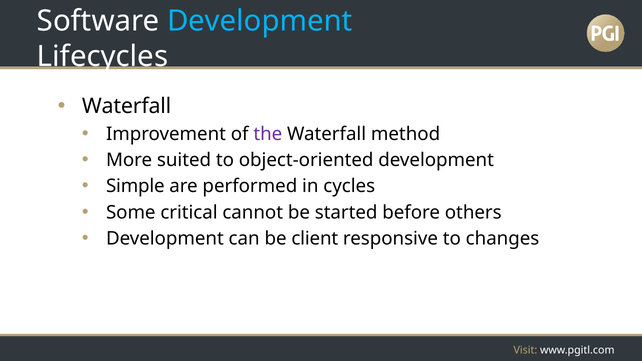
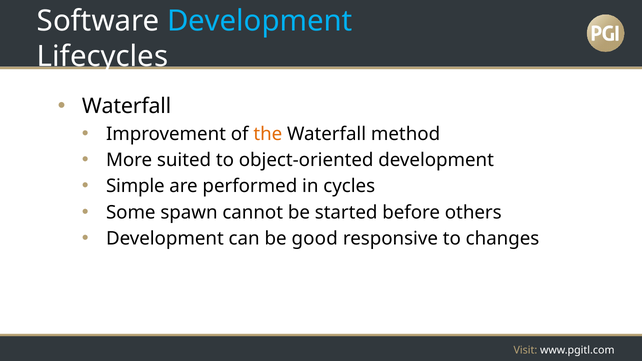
the colour: purple -> orange
critical: critical -> spawn
client: client -> good
